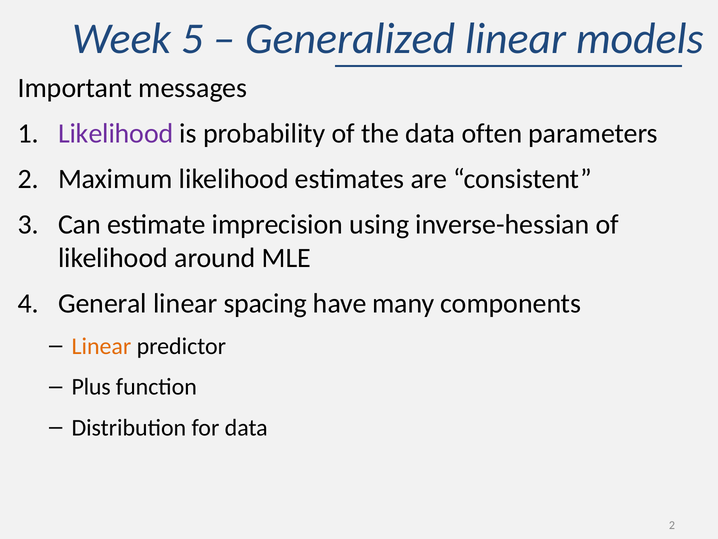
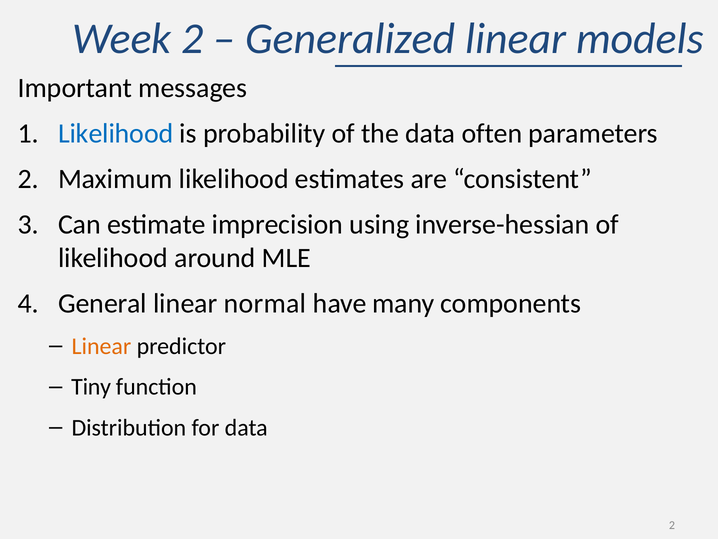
Week 5: 5 -> 2
Likelihood at (116, 133) colour: purple -> blue
spacing: spacing -> normal
Plus: Plus -> Tiny
